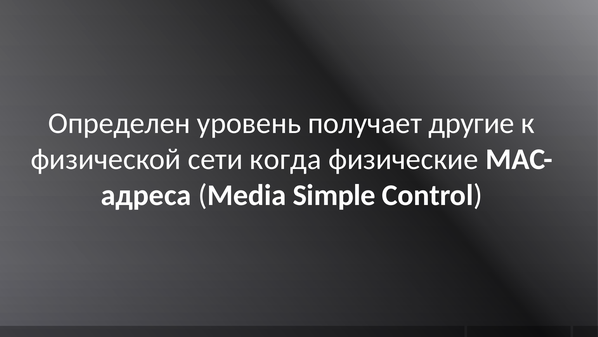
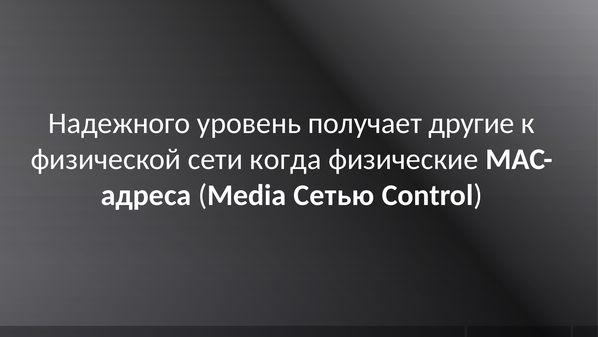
Определен: Определен -> Надежного
Simple: Simple -> Сетью
